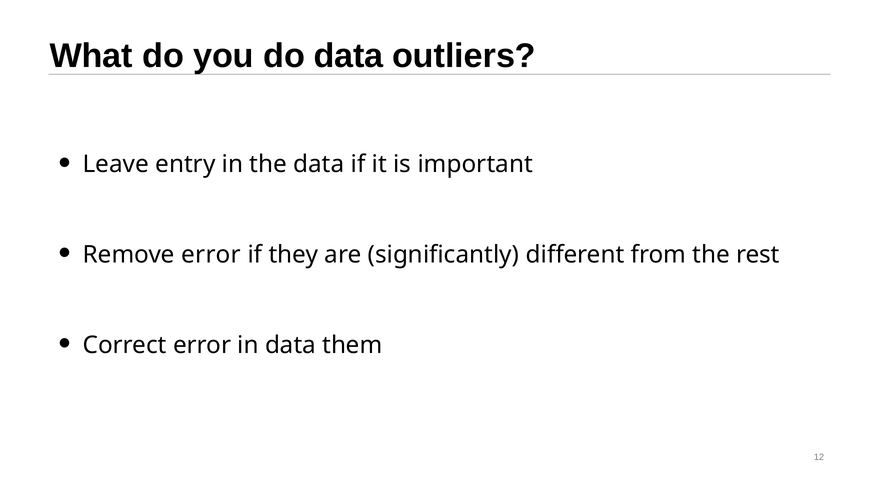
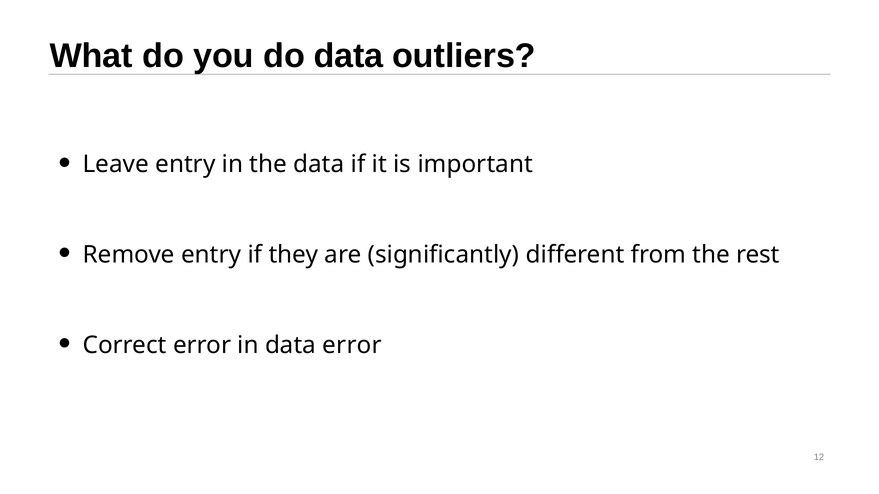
Remove error: error -> entry
data them: them -> error
